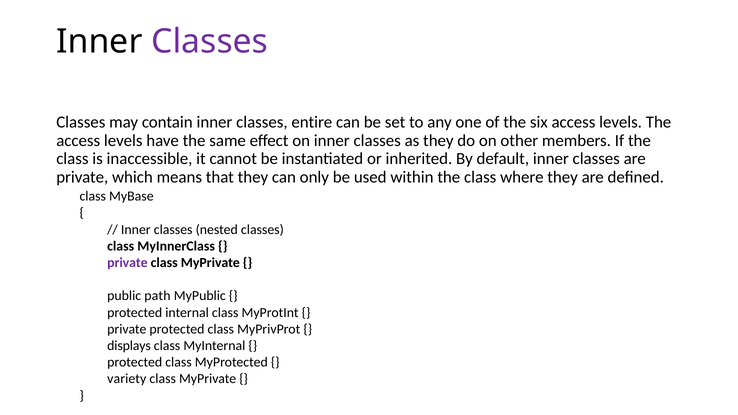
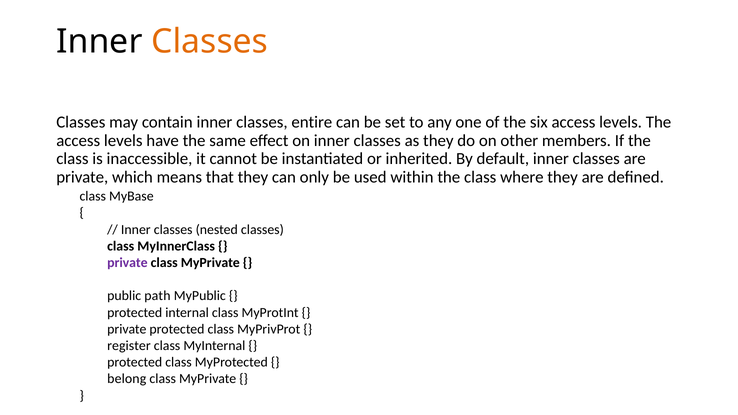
Classes at (210, 42) colour: purple -> orange
displays: displays -> register
variety: variety -> belong
